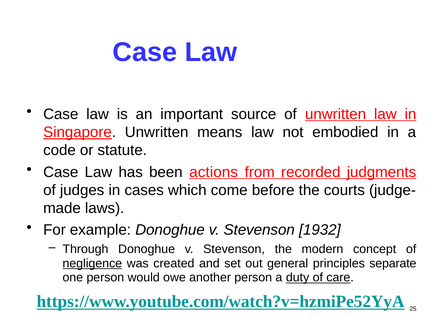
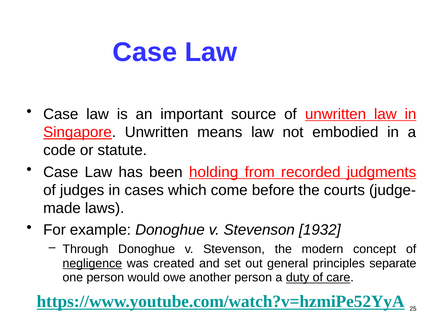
actions: actions -> holding
